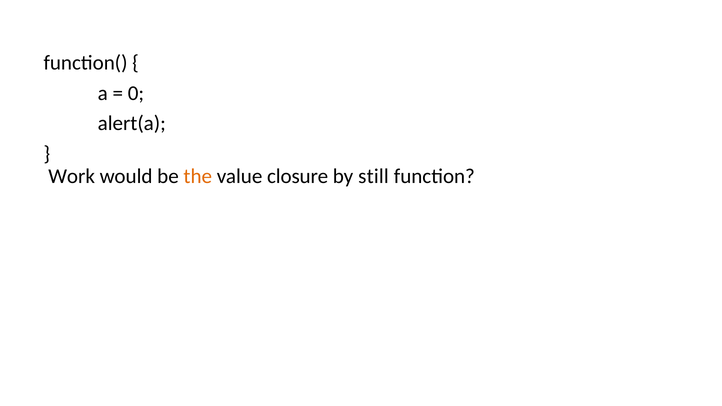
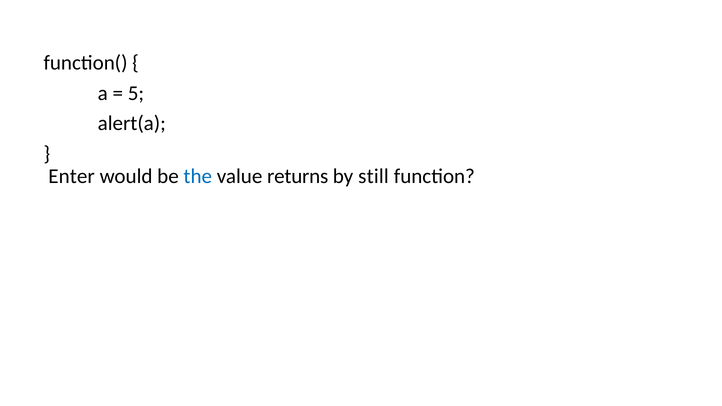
0: 0 -> 5
Work: Work -> Enter
the colour: orange -> blue
closure: closure -> returns
